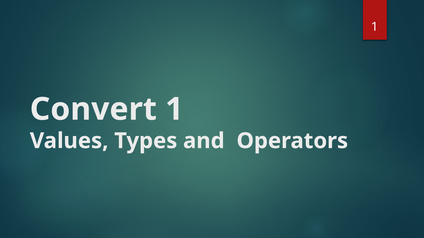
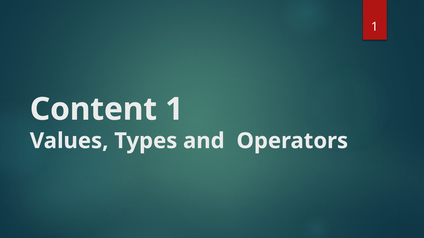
Convert: Convert -> Content
